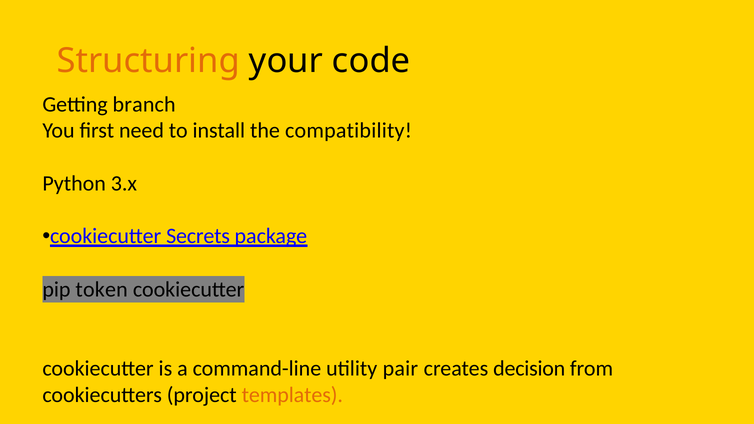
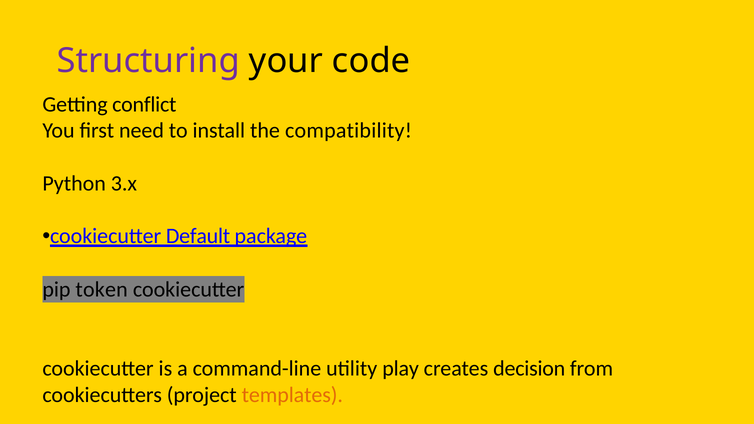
Structuring colour: orange -> purple
branch: branch -> conflict
Secrets: Secrets -> Default
pair: pair -> play
